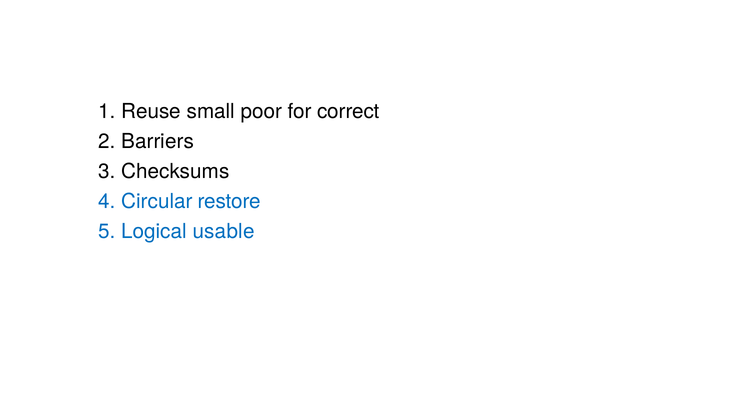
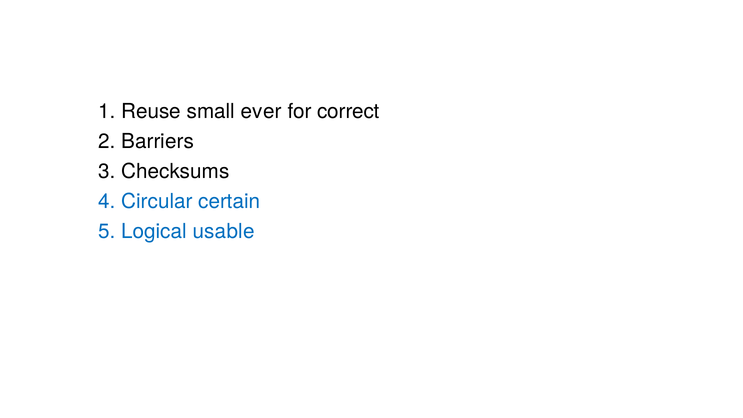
poor: poor -> ever
restore: restore -> certain
